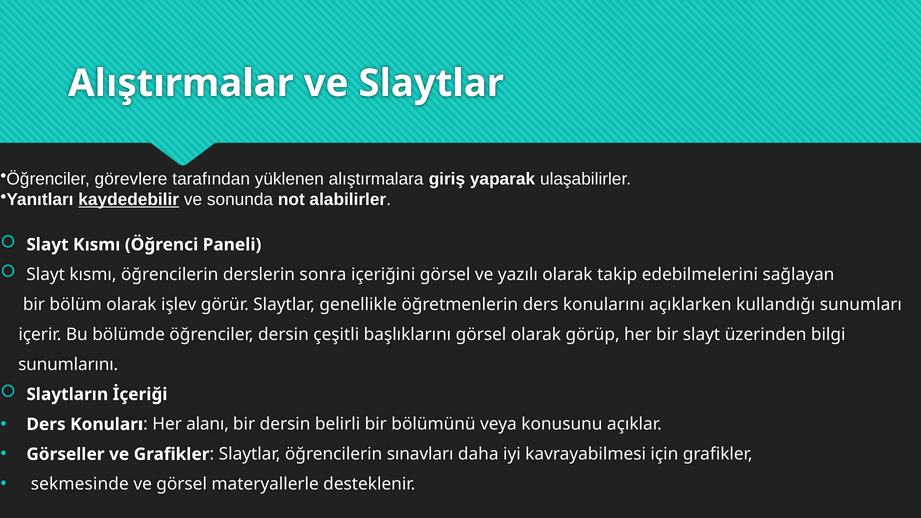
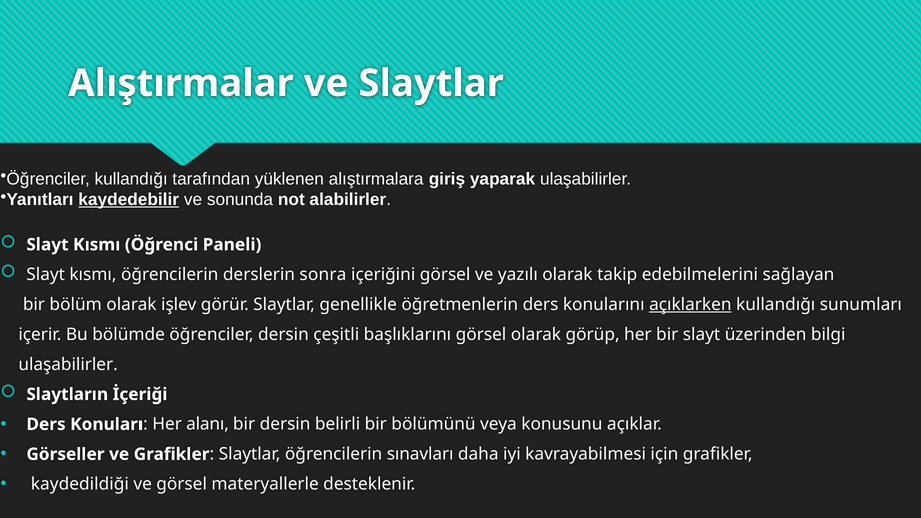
Öğrenciler görevlere: görevlere -> kullandığı
açıklarken underline: none -> present
sunumlarını at (68, 364): sunumlarını -> ulaşabilirler
sekmesinde: sekmesinde -> kaydedildiği
